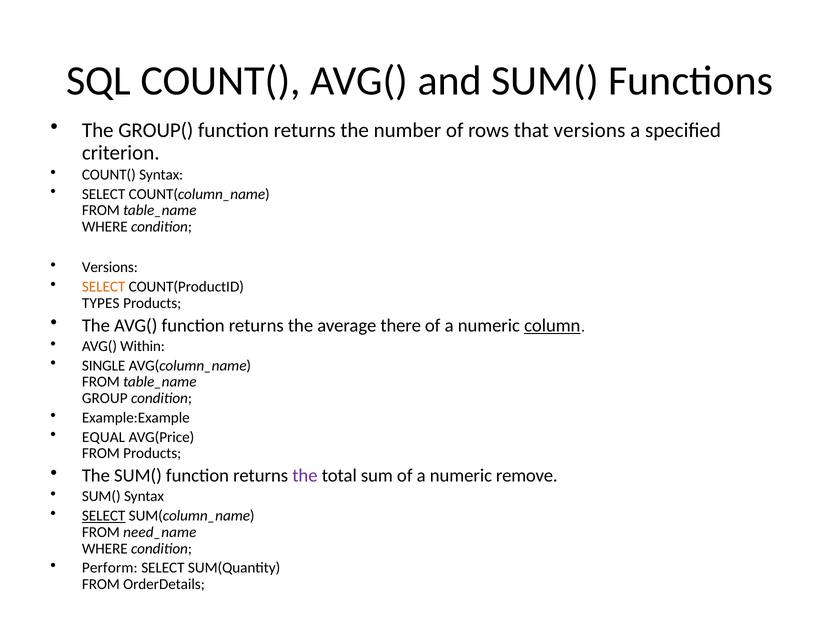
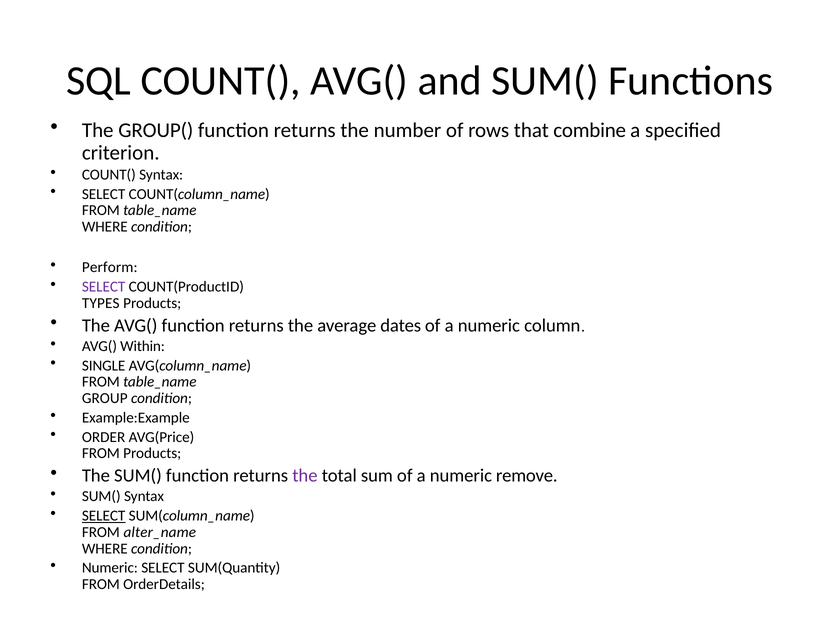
that versions: versions -> combine
Versions at (110, 267): Versions -> Perform
SELECT at (104, 287) colour: orange -> purple
there: there -> dates
column underline: present -> none
EQUAL: EQUAL -> ORDER
need_name: need_name -> alter_name
Perform at (110, 568): Perform -> Numeric
